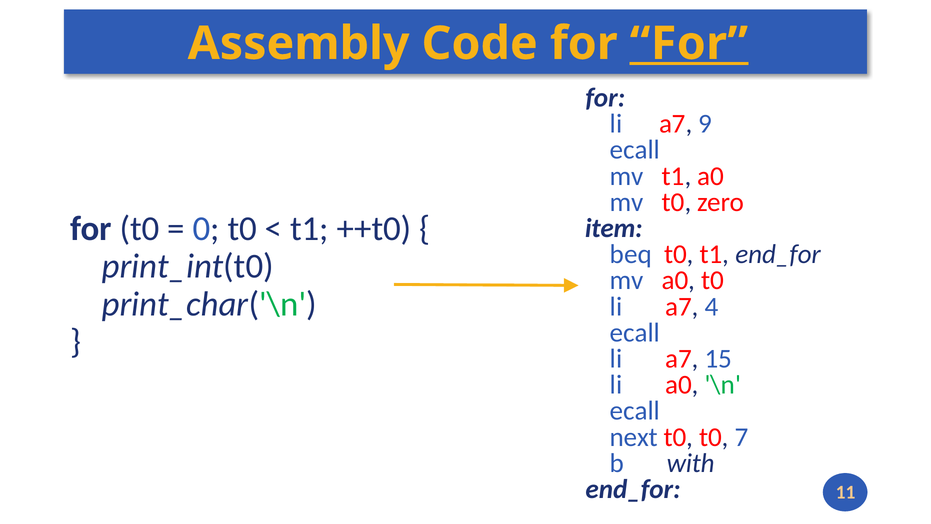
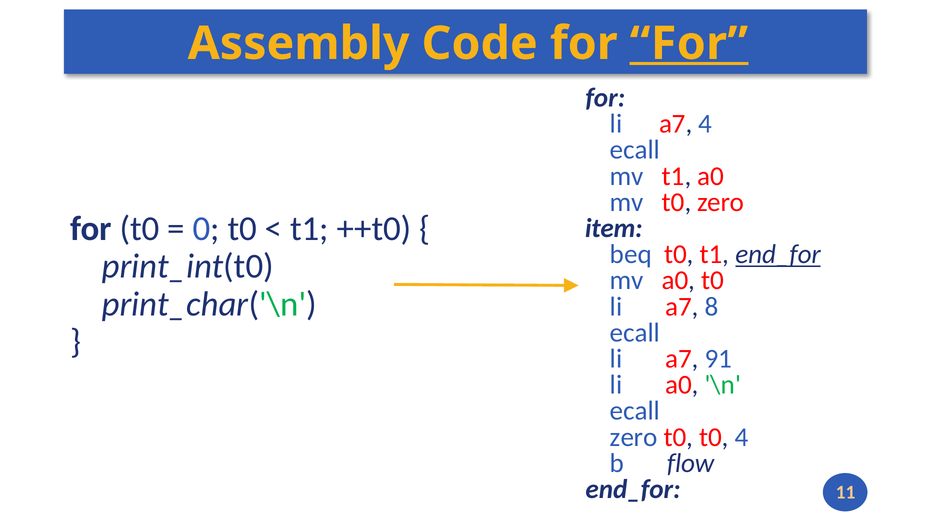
a7 9: 9 -> 4
end_for at (778, 254) underline: none -> present
4: 4 -> 8
15: 15 -> 91
next at (634, 437): next -> zero
t0 7: 7 -> 4
with: with -> flow
